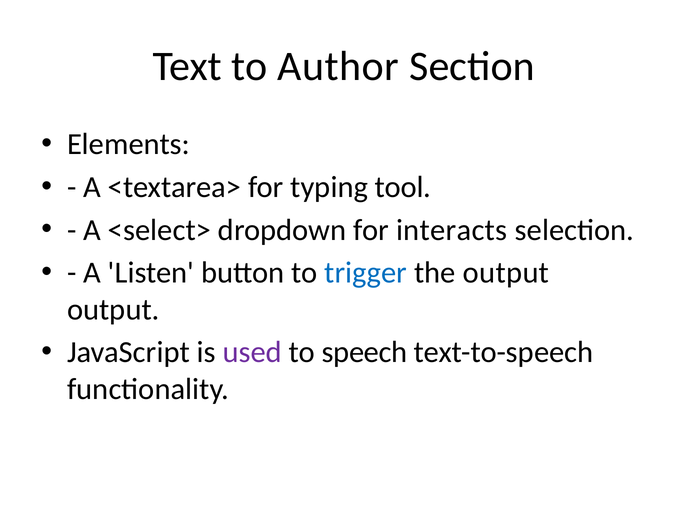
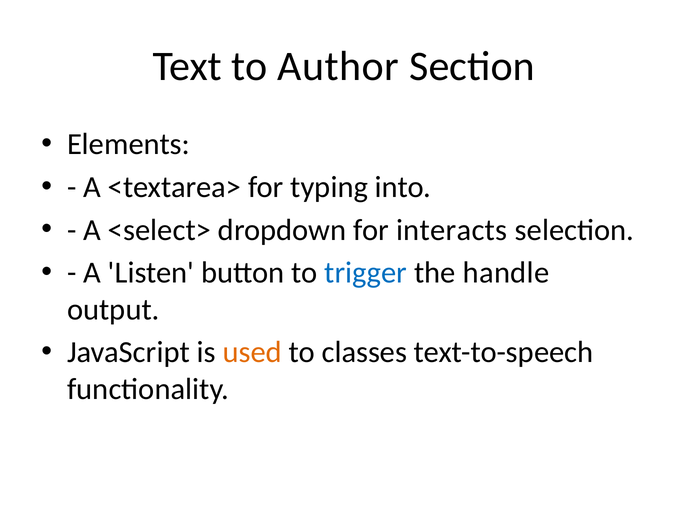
tool: tool -> into
the output: output -> handle
used colour: purple -> orange
speech: speech -> classes
